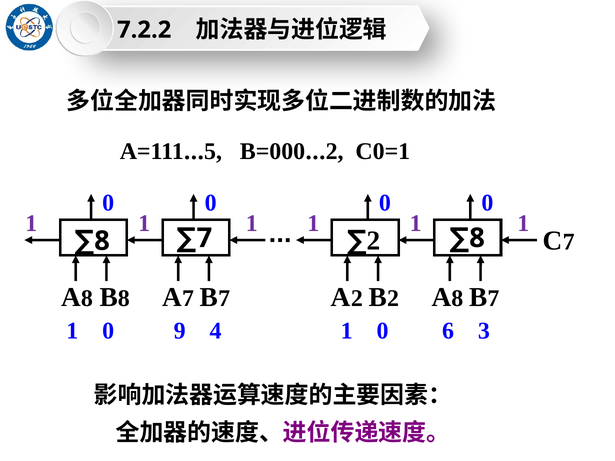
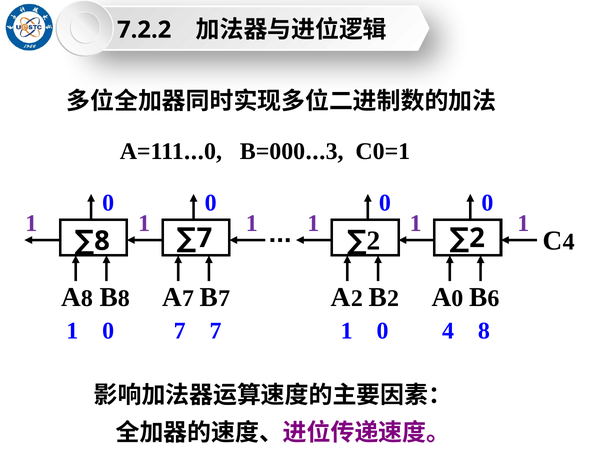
5 at (213, 151): 5 -> 0
2 at (335, 151): 2 -> 3
7 at (569, 242): 7 -> 4
8 at (477, 238): 8 -> 2
8 at (457, 299): 8 -> 0
7 at (493, 299): 7 -> 6
1 9: 9 -> 7
0 4: 4 -> 7
1 6: 6 -> 4
0 3: 3 -> 8
